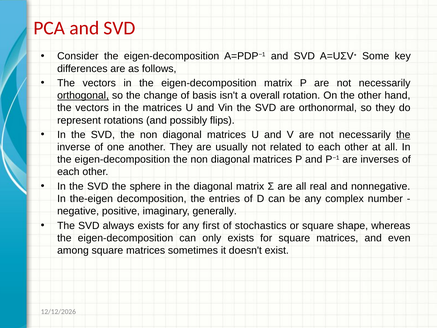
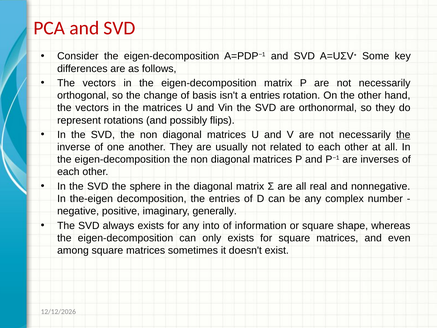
orthogonal underline: present -> none
a overall: overall -> entries
first: first -> into
stochastics: stochastics -> information
